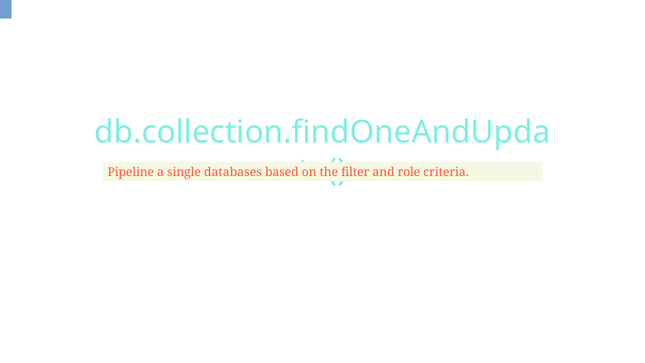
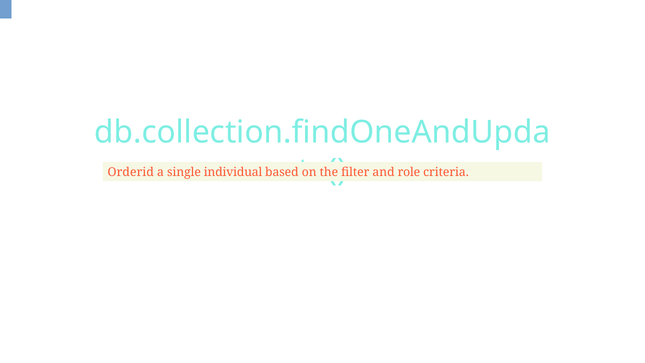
Pipeline: Pipeline -> Orderid
databases: databases -> individual
